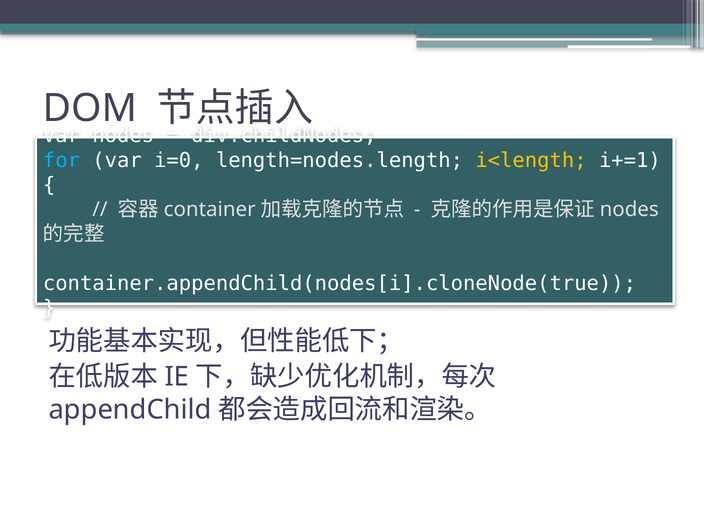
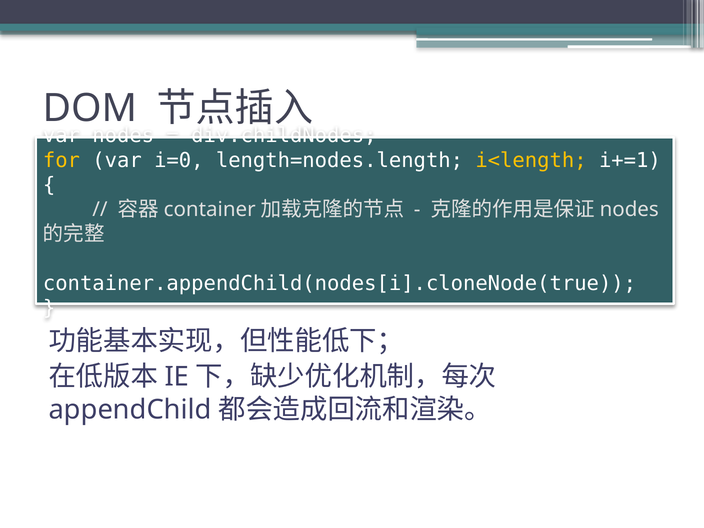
for colour: light blue -> yellow
